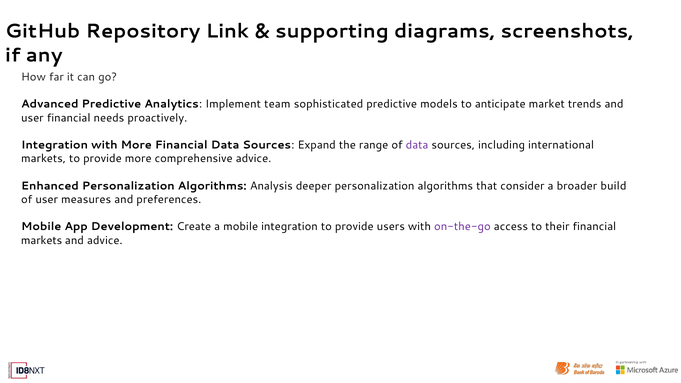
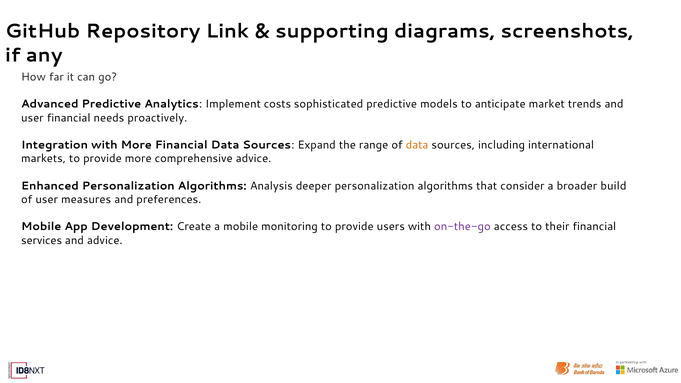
team: team -> costs
data at (417, 145) colour: purple -> orange
mobile integration: integration -> monitoring
markets at (42, 240): markets -> services
